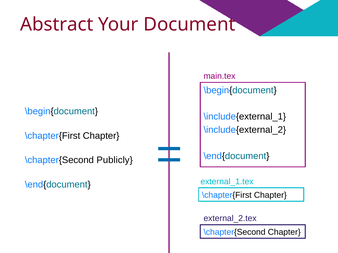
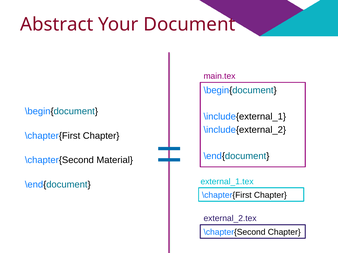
Publicly: Publicly -> Material
